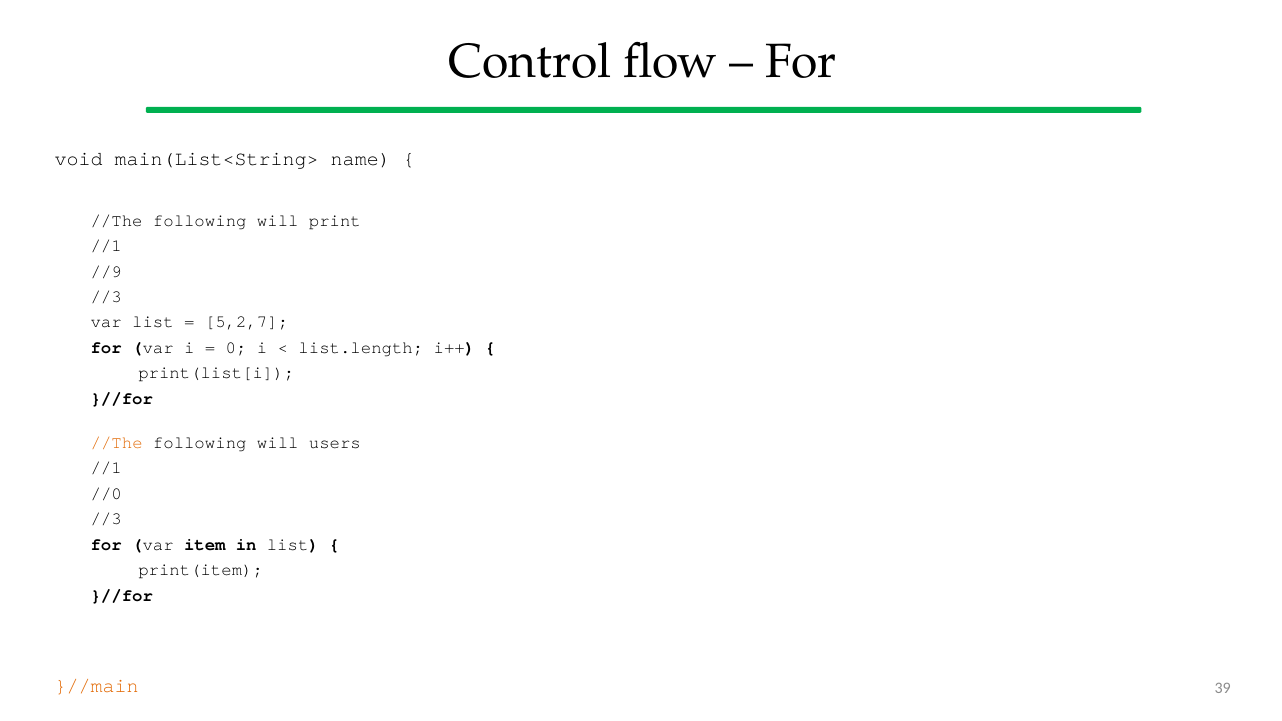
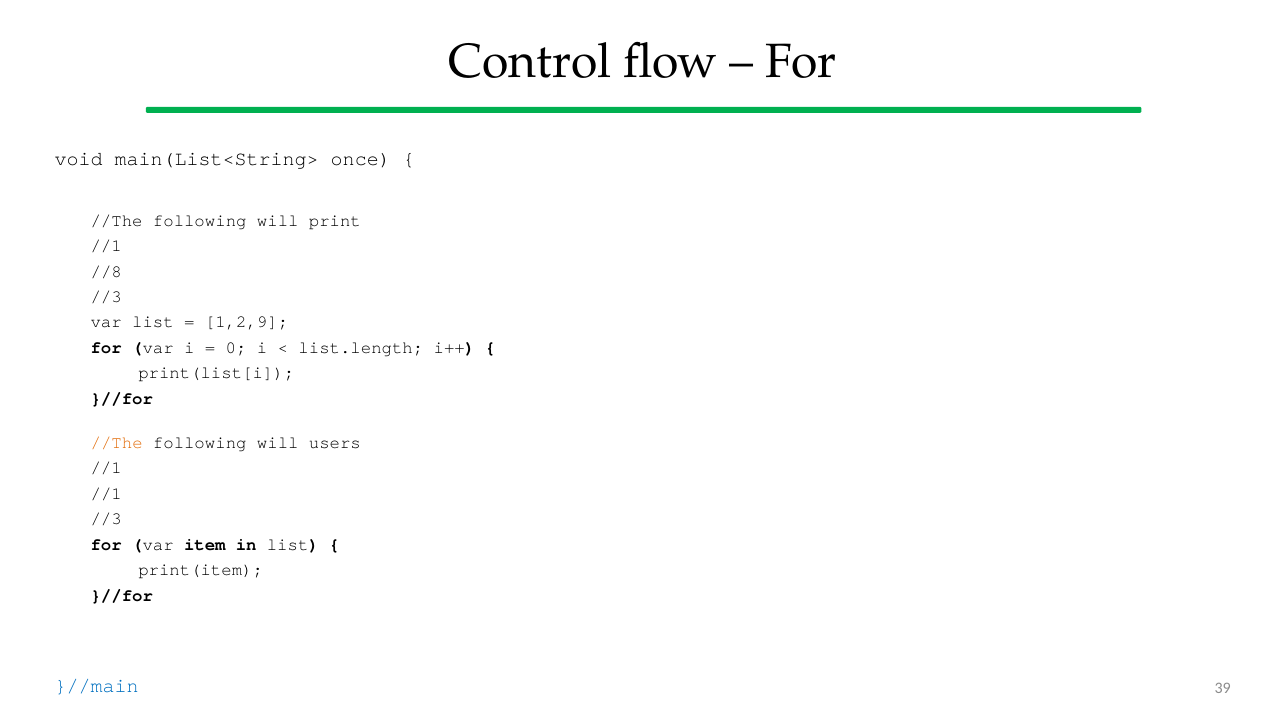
name: name -> once
//9: //9 -> //8
5,2,7: 5,2,7 -> 1,2,9
//0 at (106, 494): //0 -> //1
}//main colour: orange -> blue
